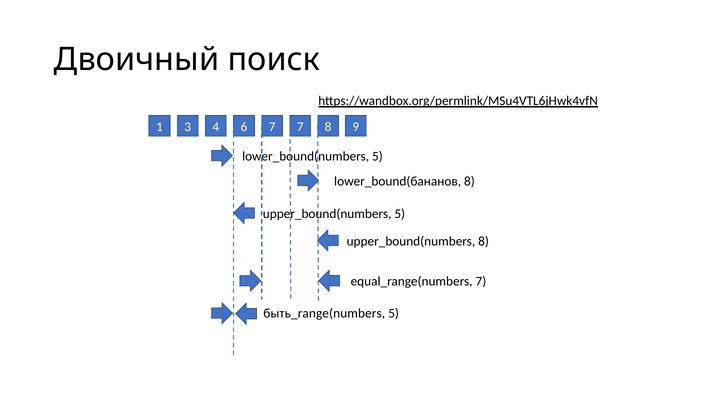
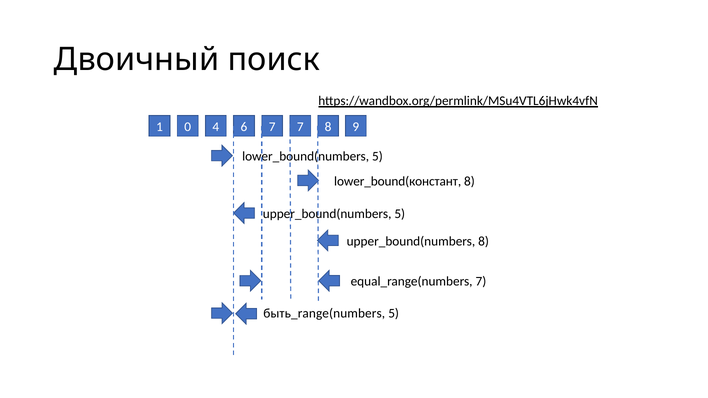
3: 3 -> 0
lower_bound(бананов: lower_bound(бананов -> lower_bound(констант
